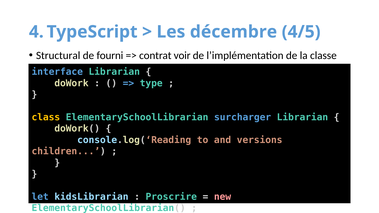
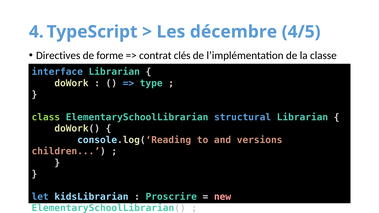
Structural: Structural -> Directives
fourni: fourni -> forme
voir: voir -> clés
class colour: yellow -> light green
surcharger: surcharger -> structural
